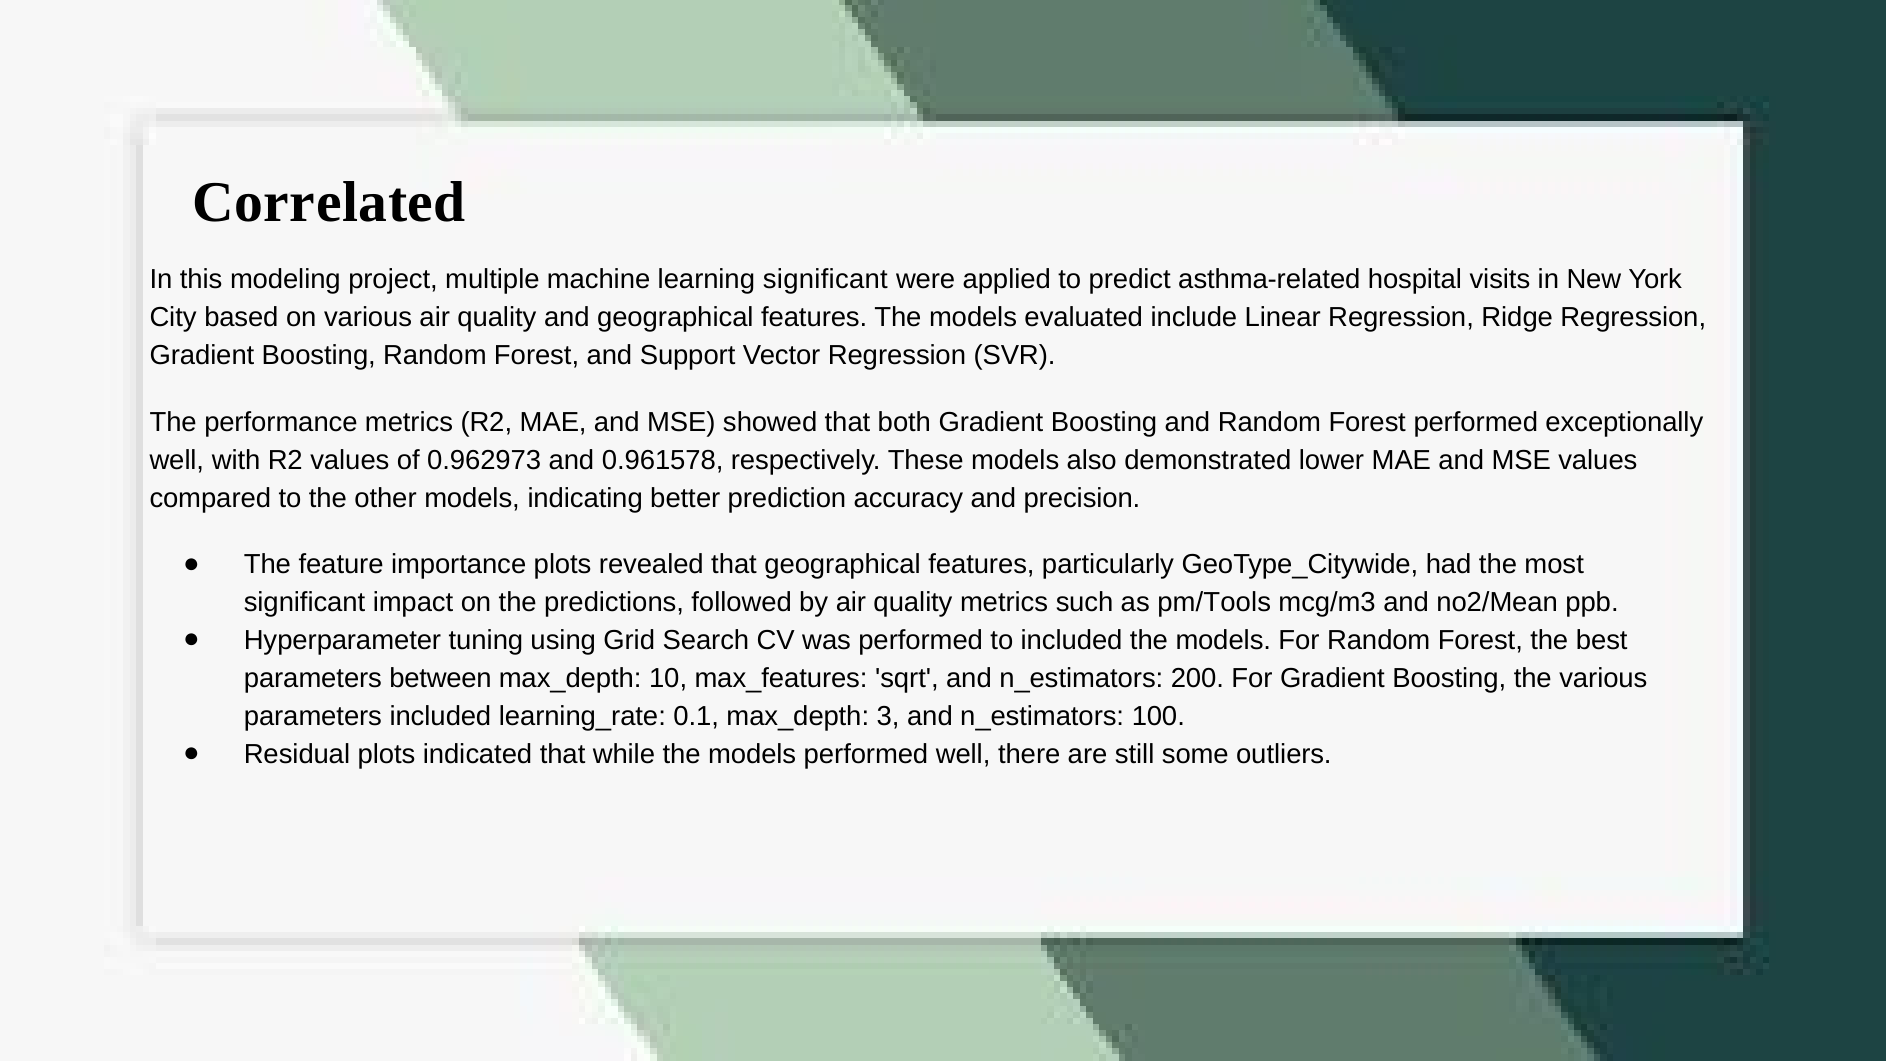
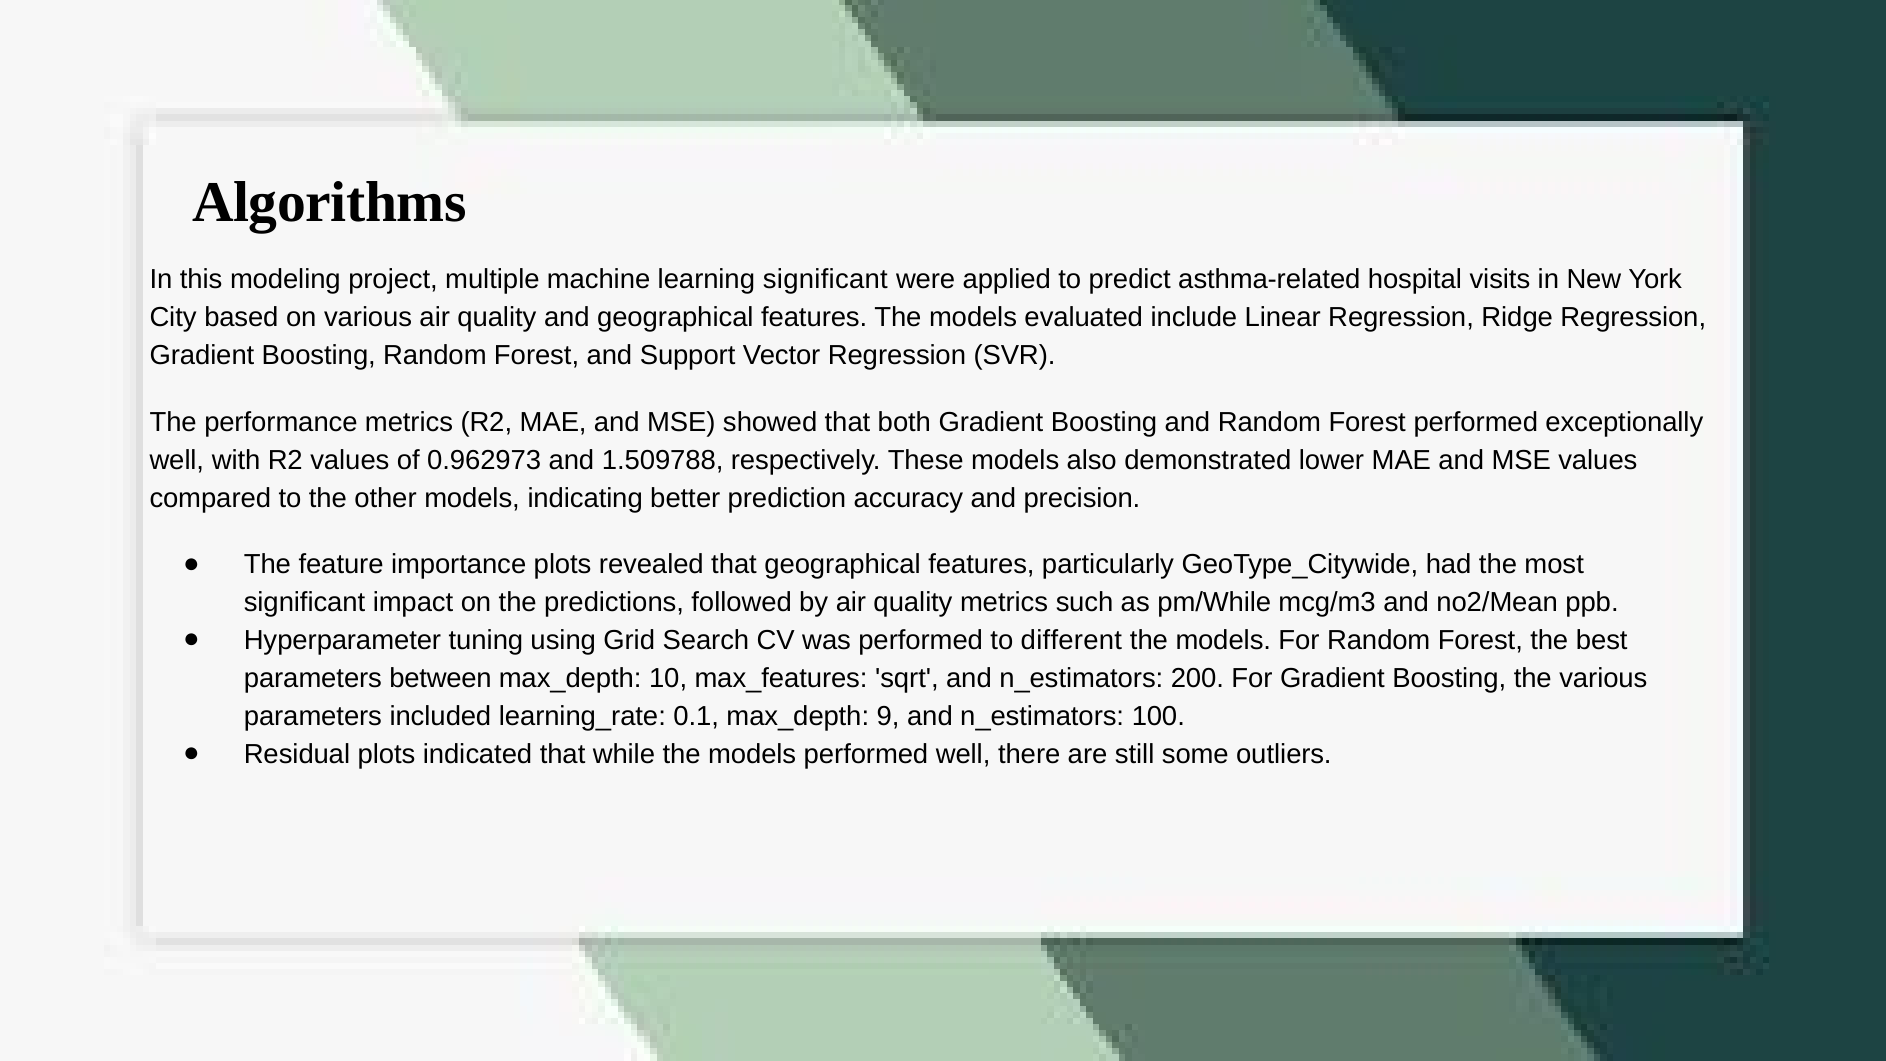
Correlated: Correlated -> Algorithms
0.961578: 0.961578 -> 1.509788
pm/Tools: pm/Tools -> pm/While
to included: included -> different
3: 3 -> 9
